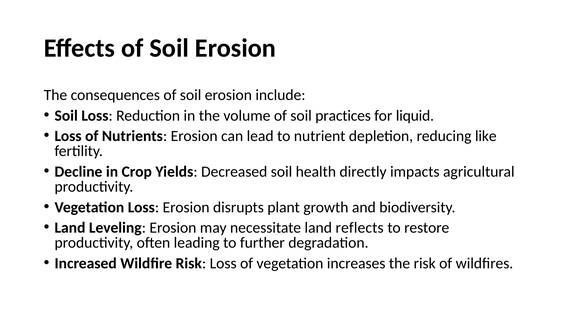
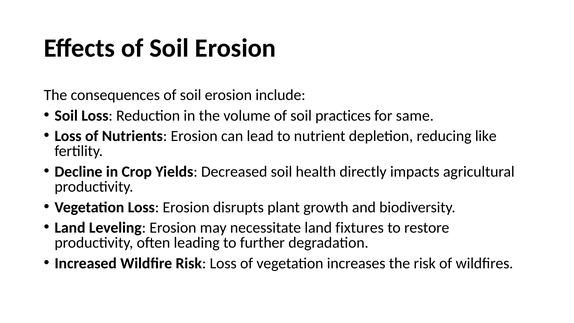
liquid: liquid -> same
reflects: reflects -> fixtures
